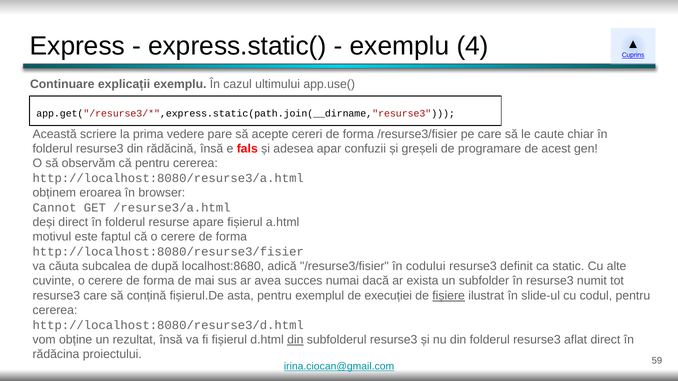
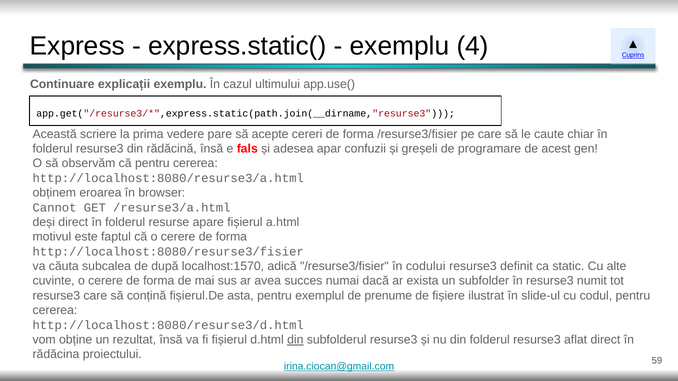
localhost:8680: localhost:8680 -> localhost:1570
execuției: execuției -> prenume
fișiere underline: present -> none
